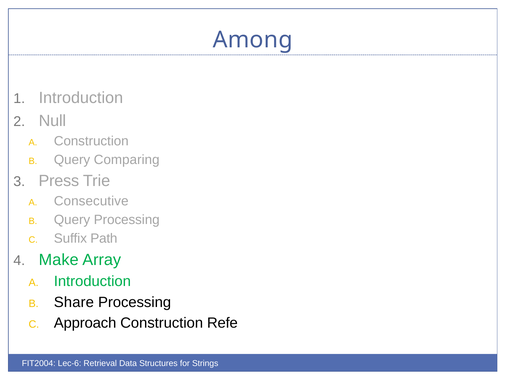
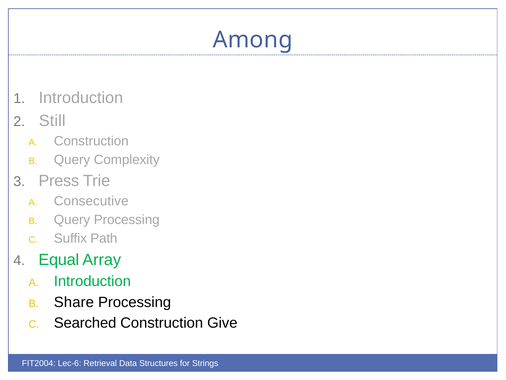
Null: Null -> Still
Comparing: Comparing -> Complexity
Make: Make -> Equal
Approach: Approach -> Searched
Refe: Refe -> Give
